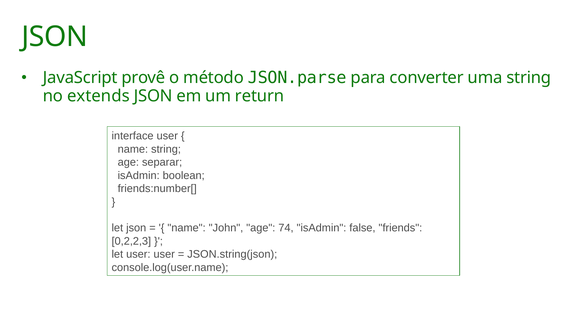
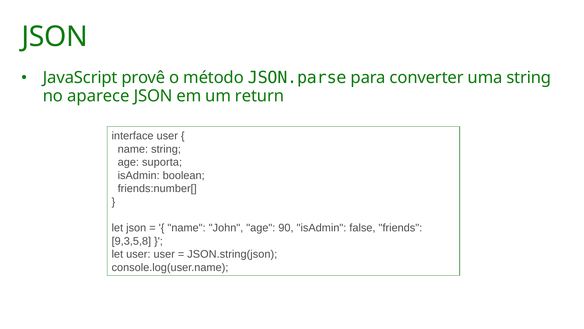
extends: extends -> aparece
separar: separar -> suporta
74: 74 -> 90
0,2,2,3: 0,2,2,3 -> 9,3,5,8
